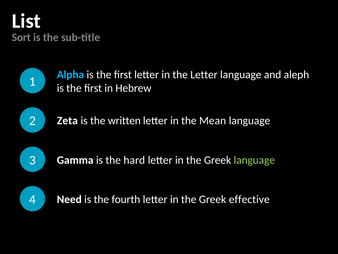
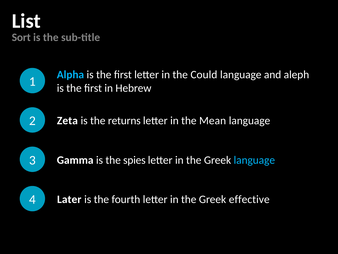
the Letter: Letter -> Could
written: written -> returns
hard: hard -> spies
language at (254, 160) colour: light green -> light blue
Need: Need -> Later
